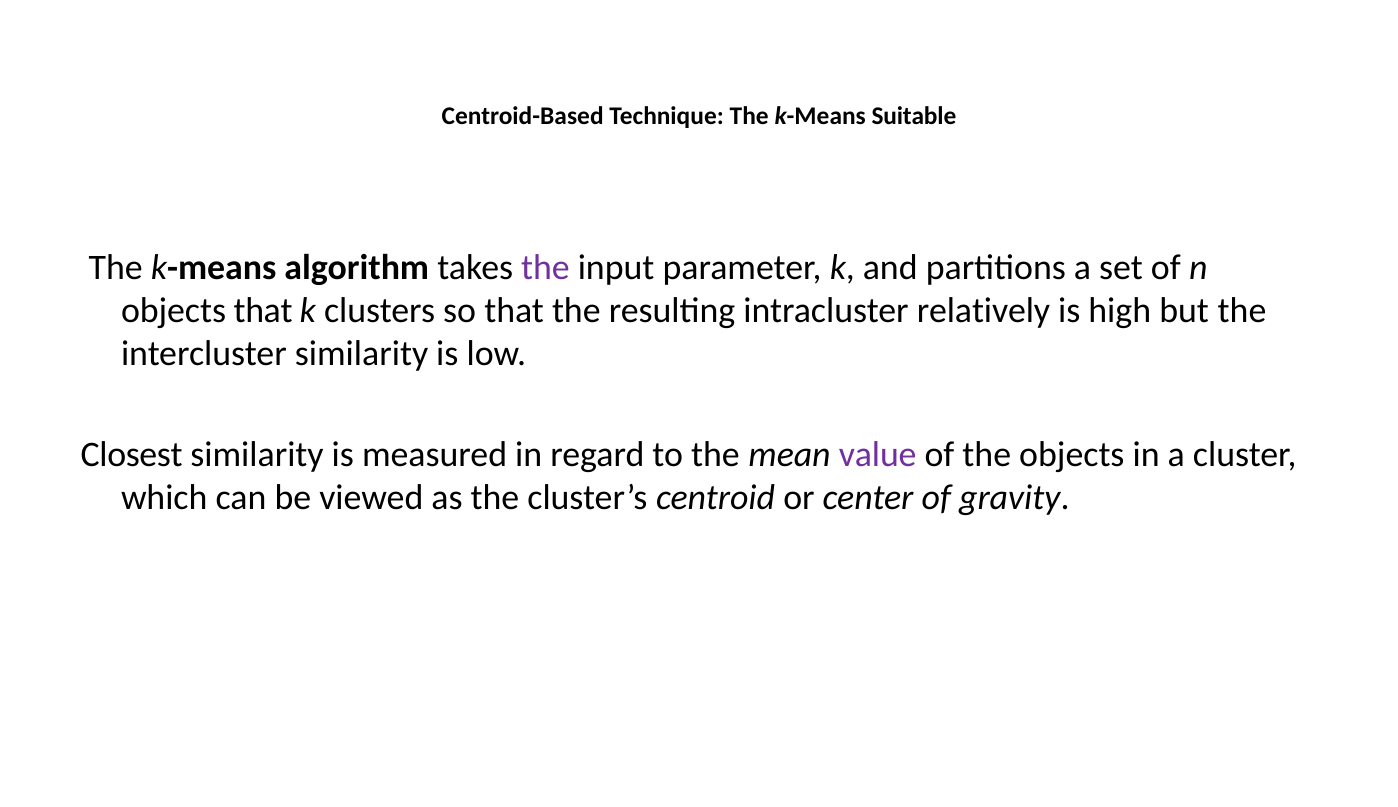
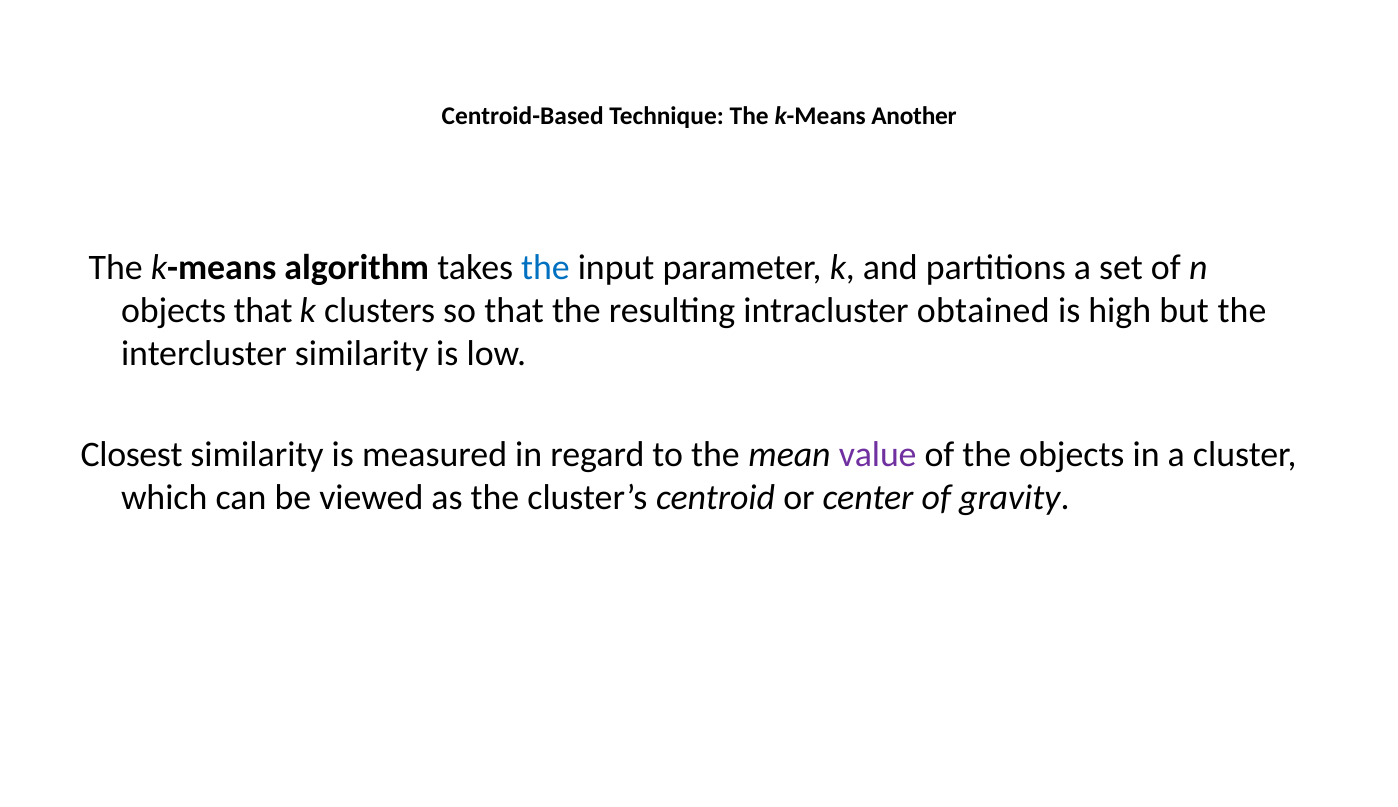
Suitable: Suitable -> Another
the at (545, 268) colour: purple -> blue
relatively: relatively -> obtained
